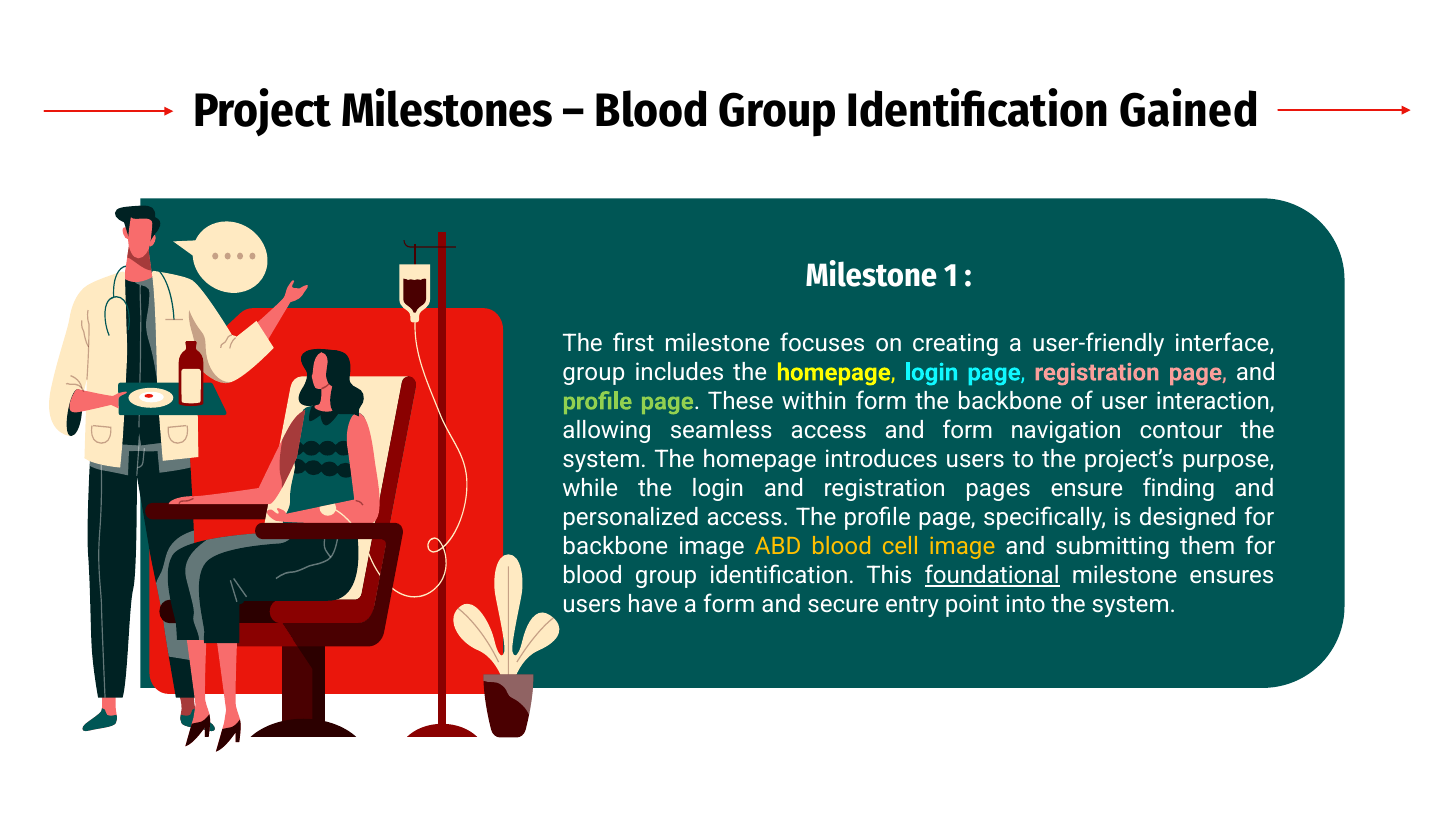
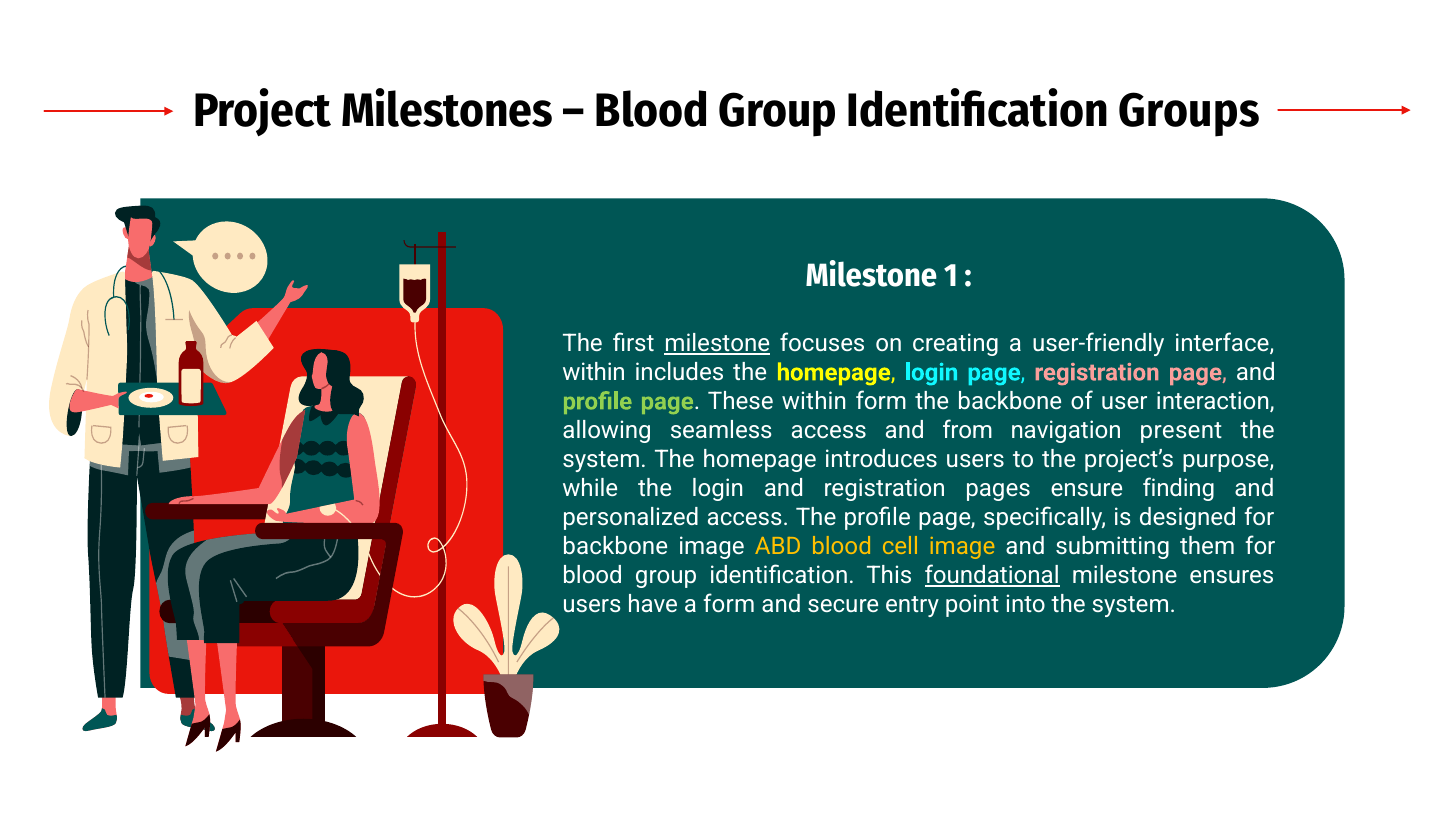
Gained: Gained -> Groups
milestone at (717, 343) underline: none -> present
group at (594, 372): group -> within
and form: form -> from
contour: contour -> present
